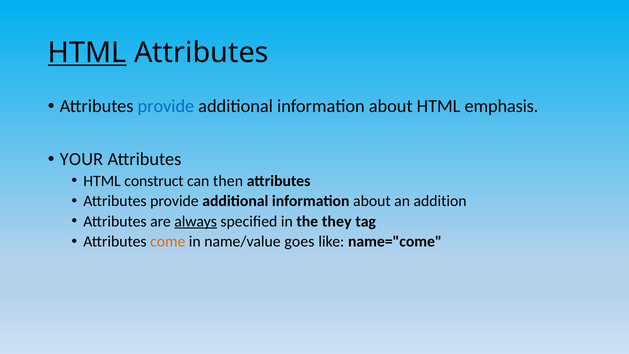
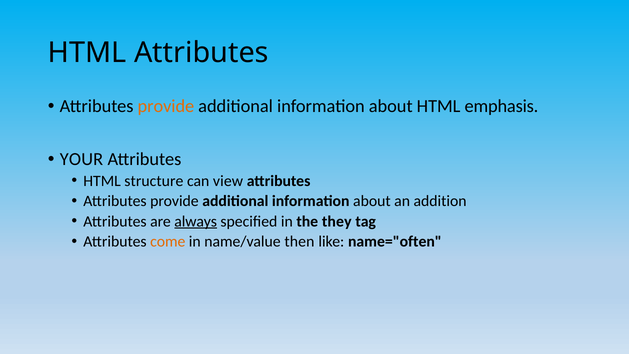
HTML at (87, 53) underline: present -> none
provide at (166, 106) colour: blue -> orange
construct: construct -> structure
then: then -> view
goes: goes -> then
name="come: name="come -> name="often
